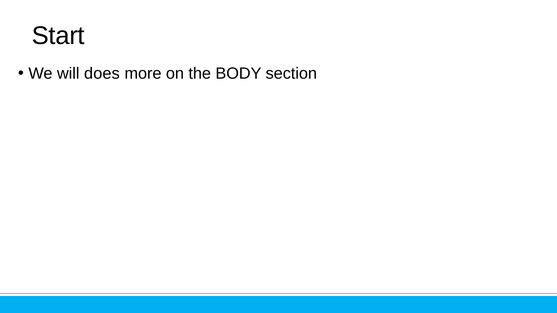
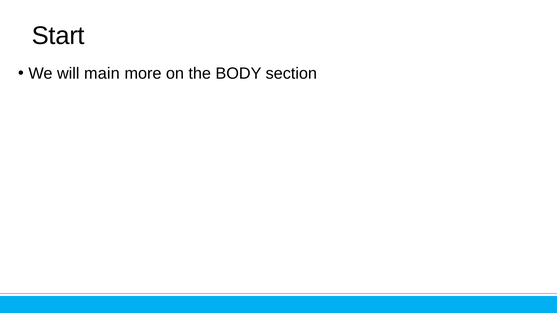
does: does -> main
